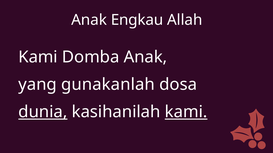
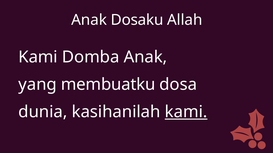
Engkau: Engkau -> Dosaku
gunakanlah: gunakanlah -> membuatku
dunia underline: present -> none
